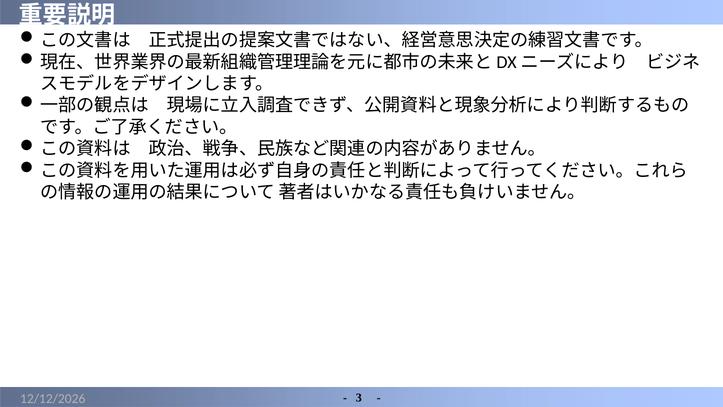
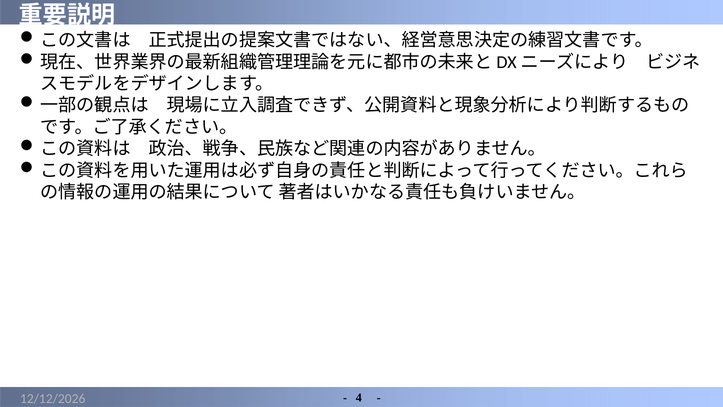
3: 3 -> 4
